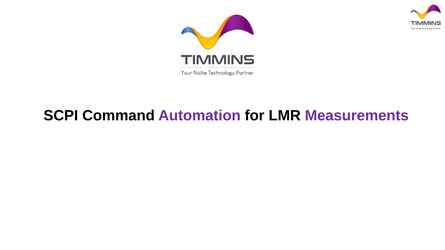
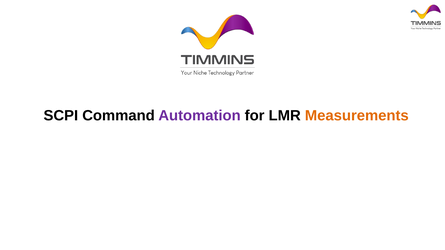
Measurements colour: purple -> orange
